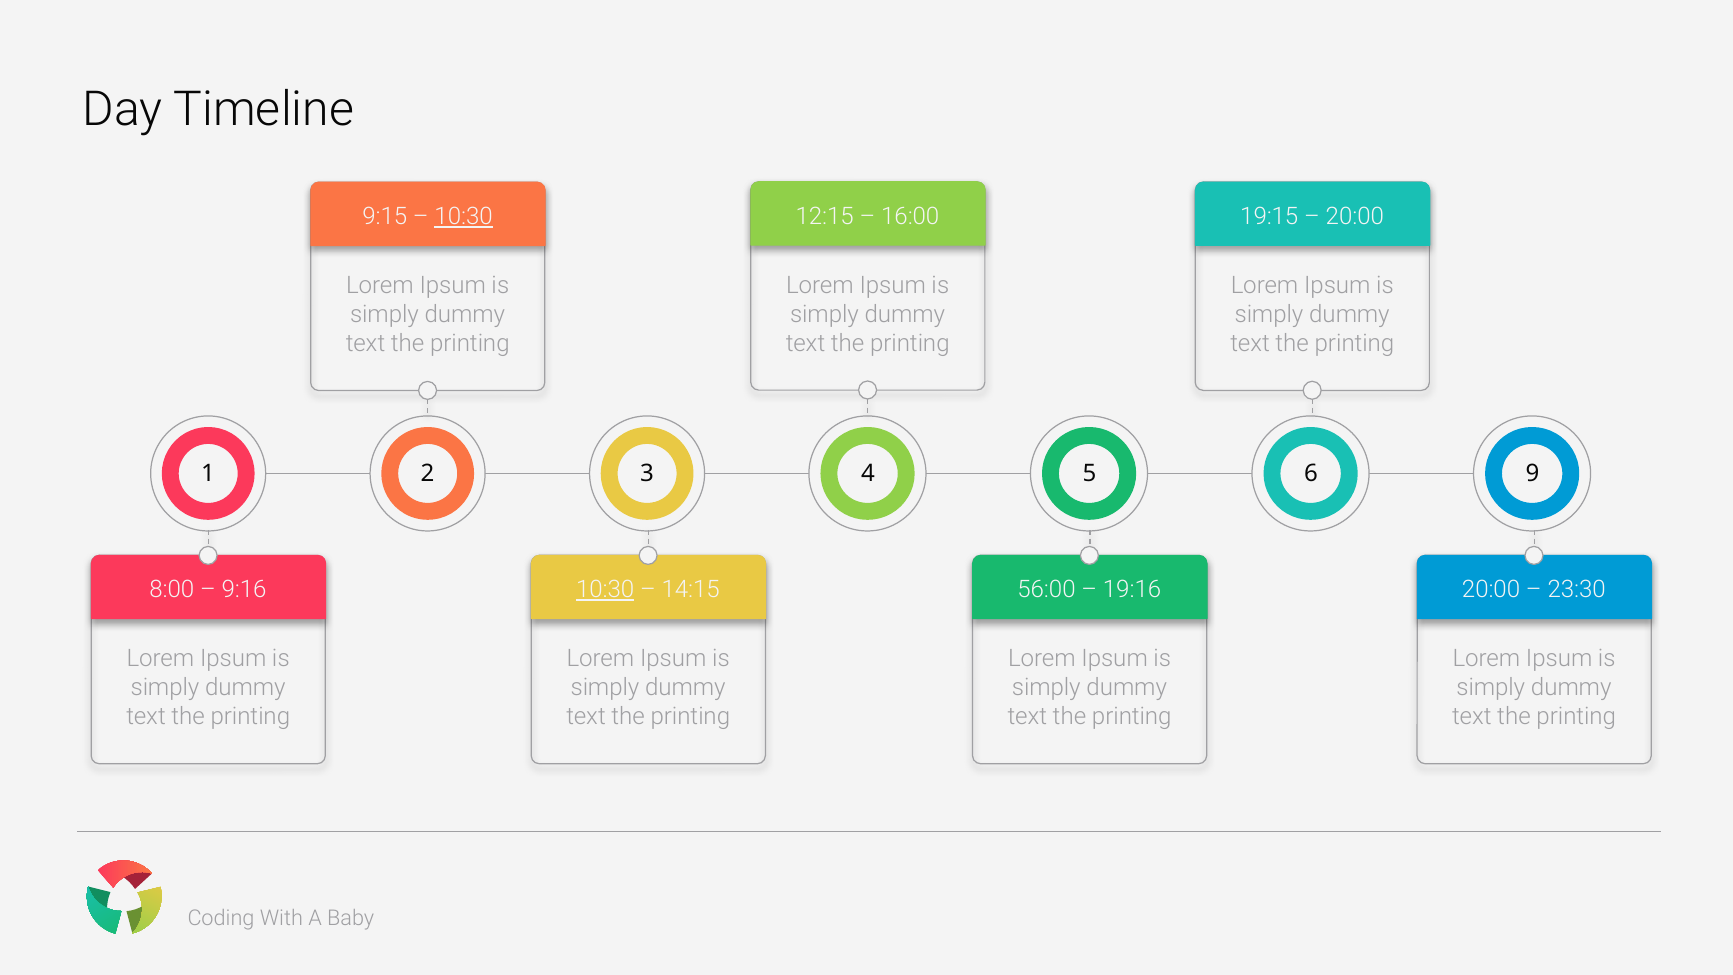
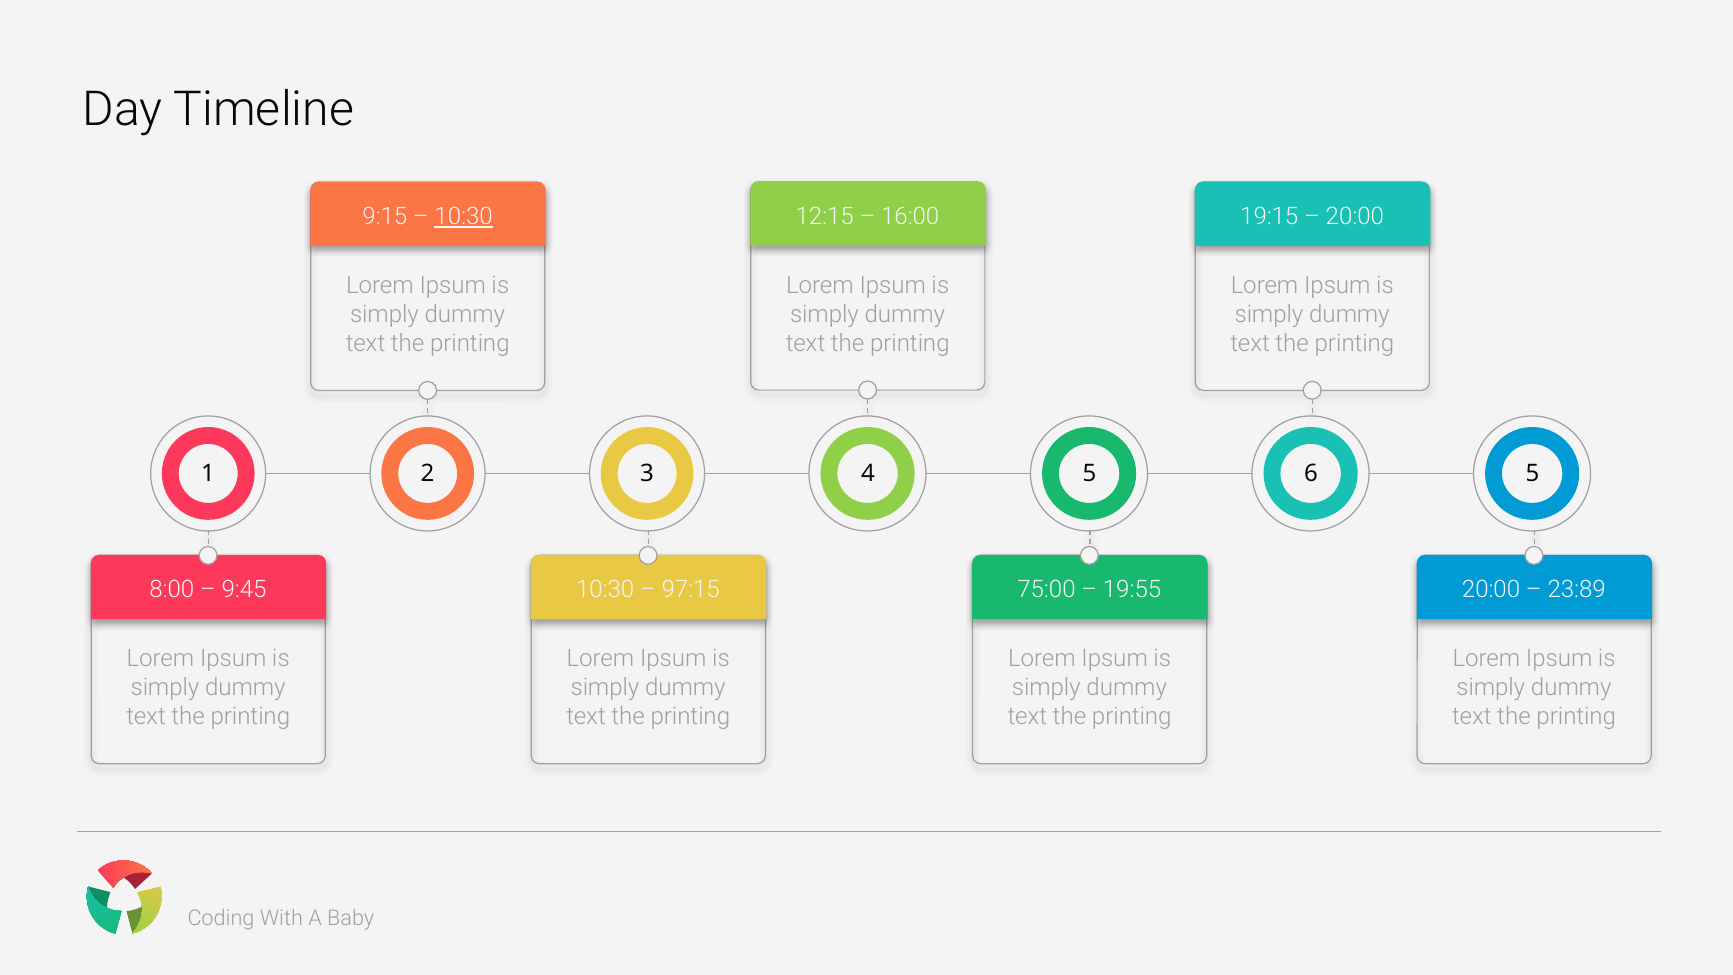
5 9: 9 -> 5
9:16: 9:16 -> 9:45
10:30 at (605, 590) underline: present -> none
14:15: 14:15 -> 97:15
56:00: 56:00 -> 75:00
19:16: 19:16 -> 19:55
23:30: 23:30 -> 23:89
